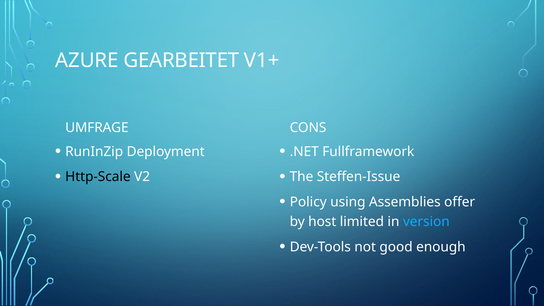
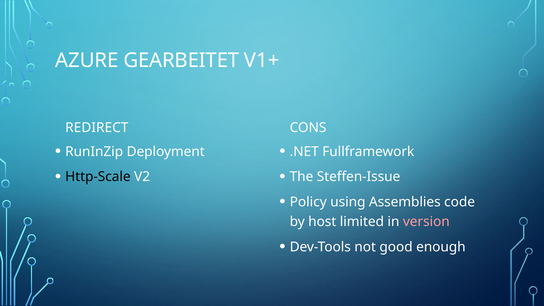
UMFRAGE: UMFRAGE -> REDIRECT
offer: offer -> code
version colour: light blue -> pink
